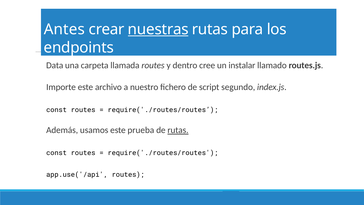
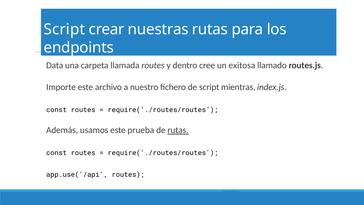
Antes at (64, 29): Antes -> Script
nuestras underline: present -> none
instalar: instalar -> exitosa
segundo: segundo -> mientras
